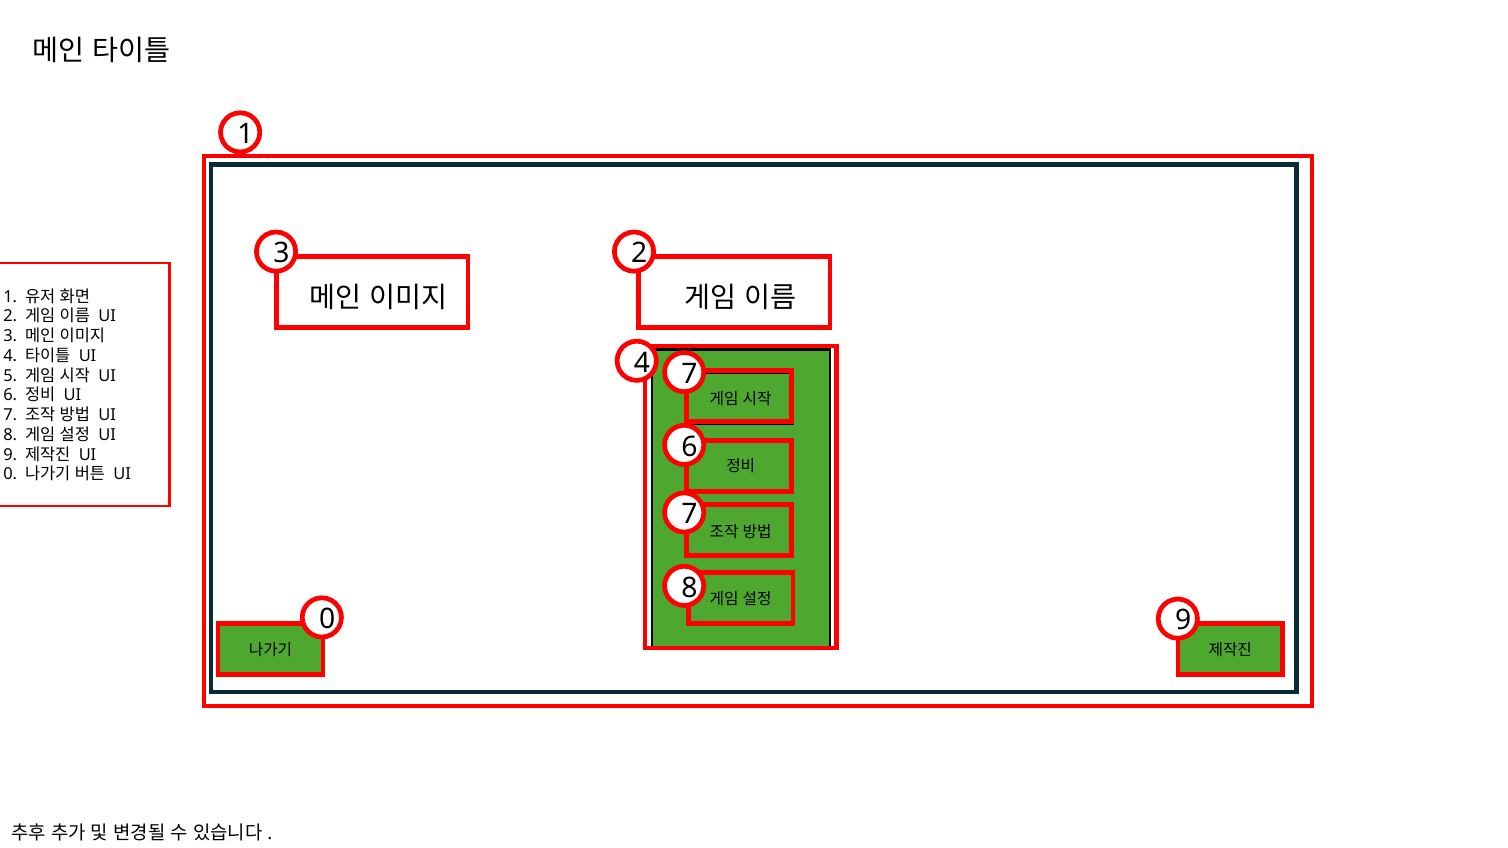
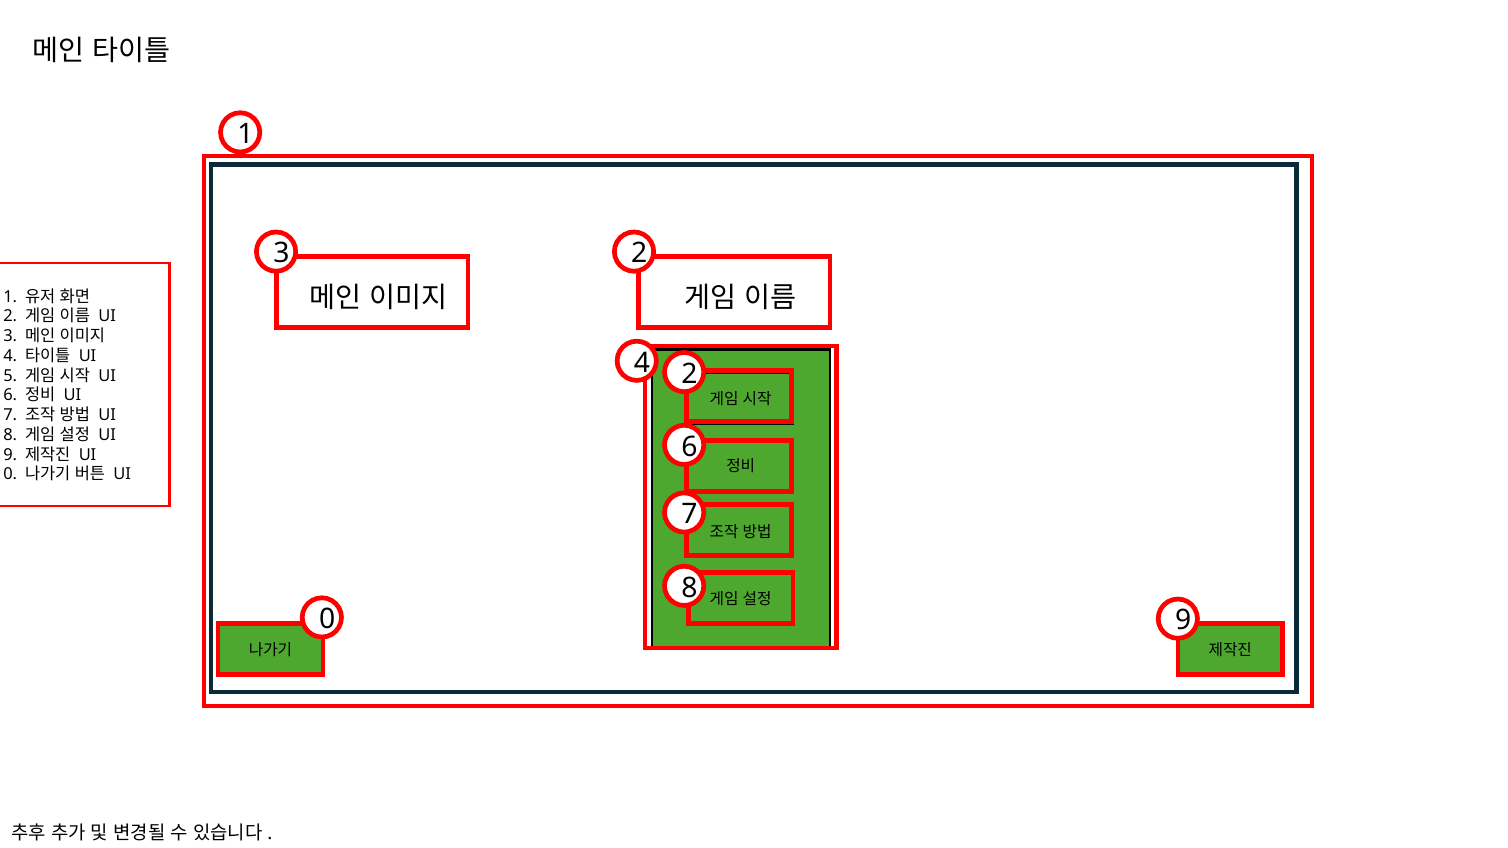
4 7: 7 -> 2
